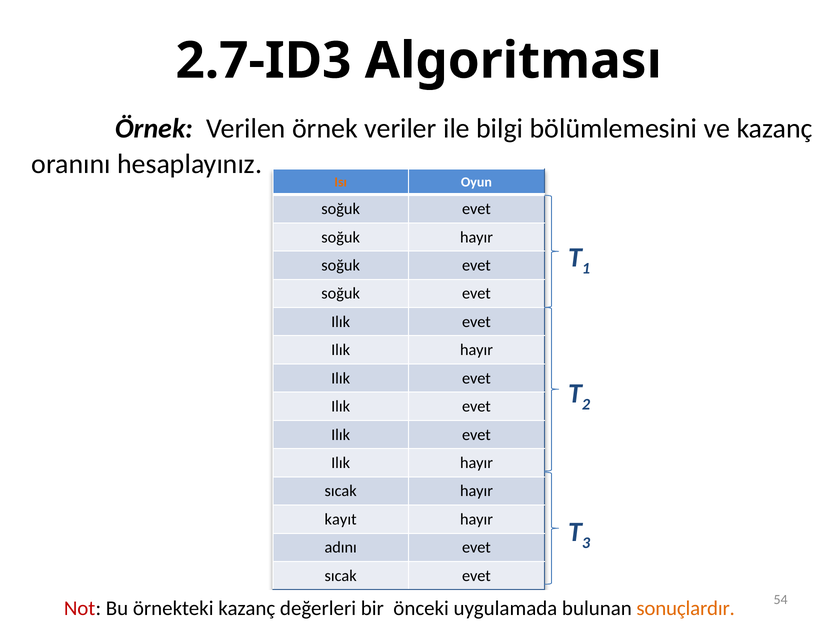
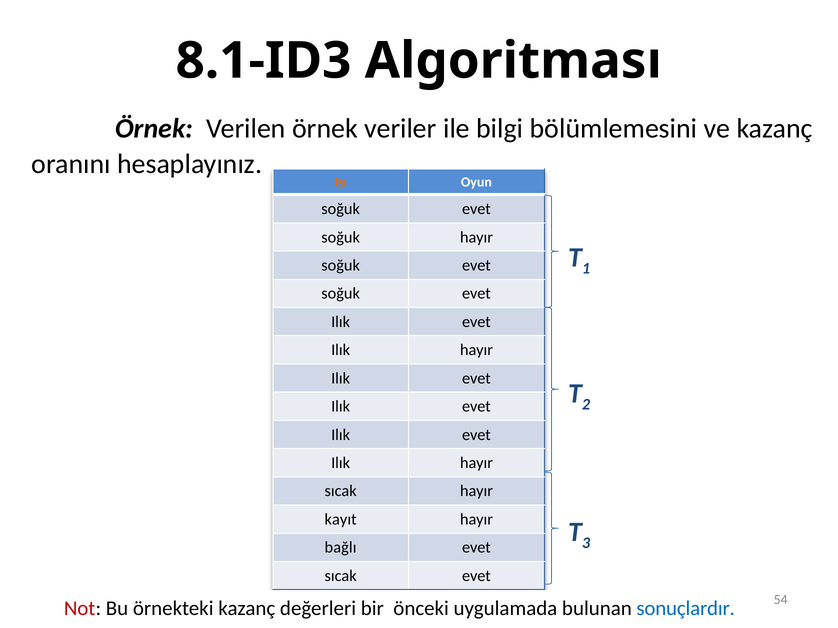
2.7-ID3: 2.7-ID3 -> 8.1-ID3
adını: adını -> bağlı
sonuçlardır colour: orange -> blue
